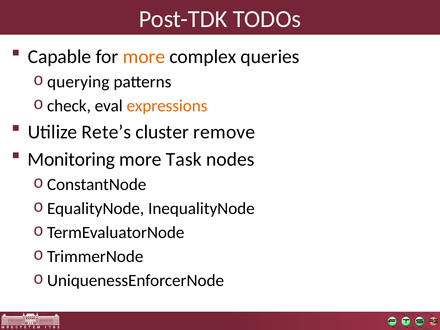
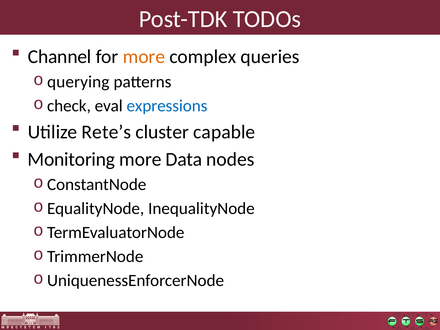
Capable: Capable -> Channel
expressions colour: orange -> blue
remove: remove -> capable
Task: Task -> Data
